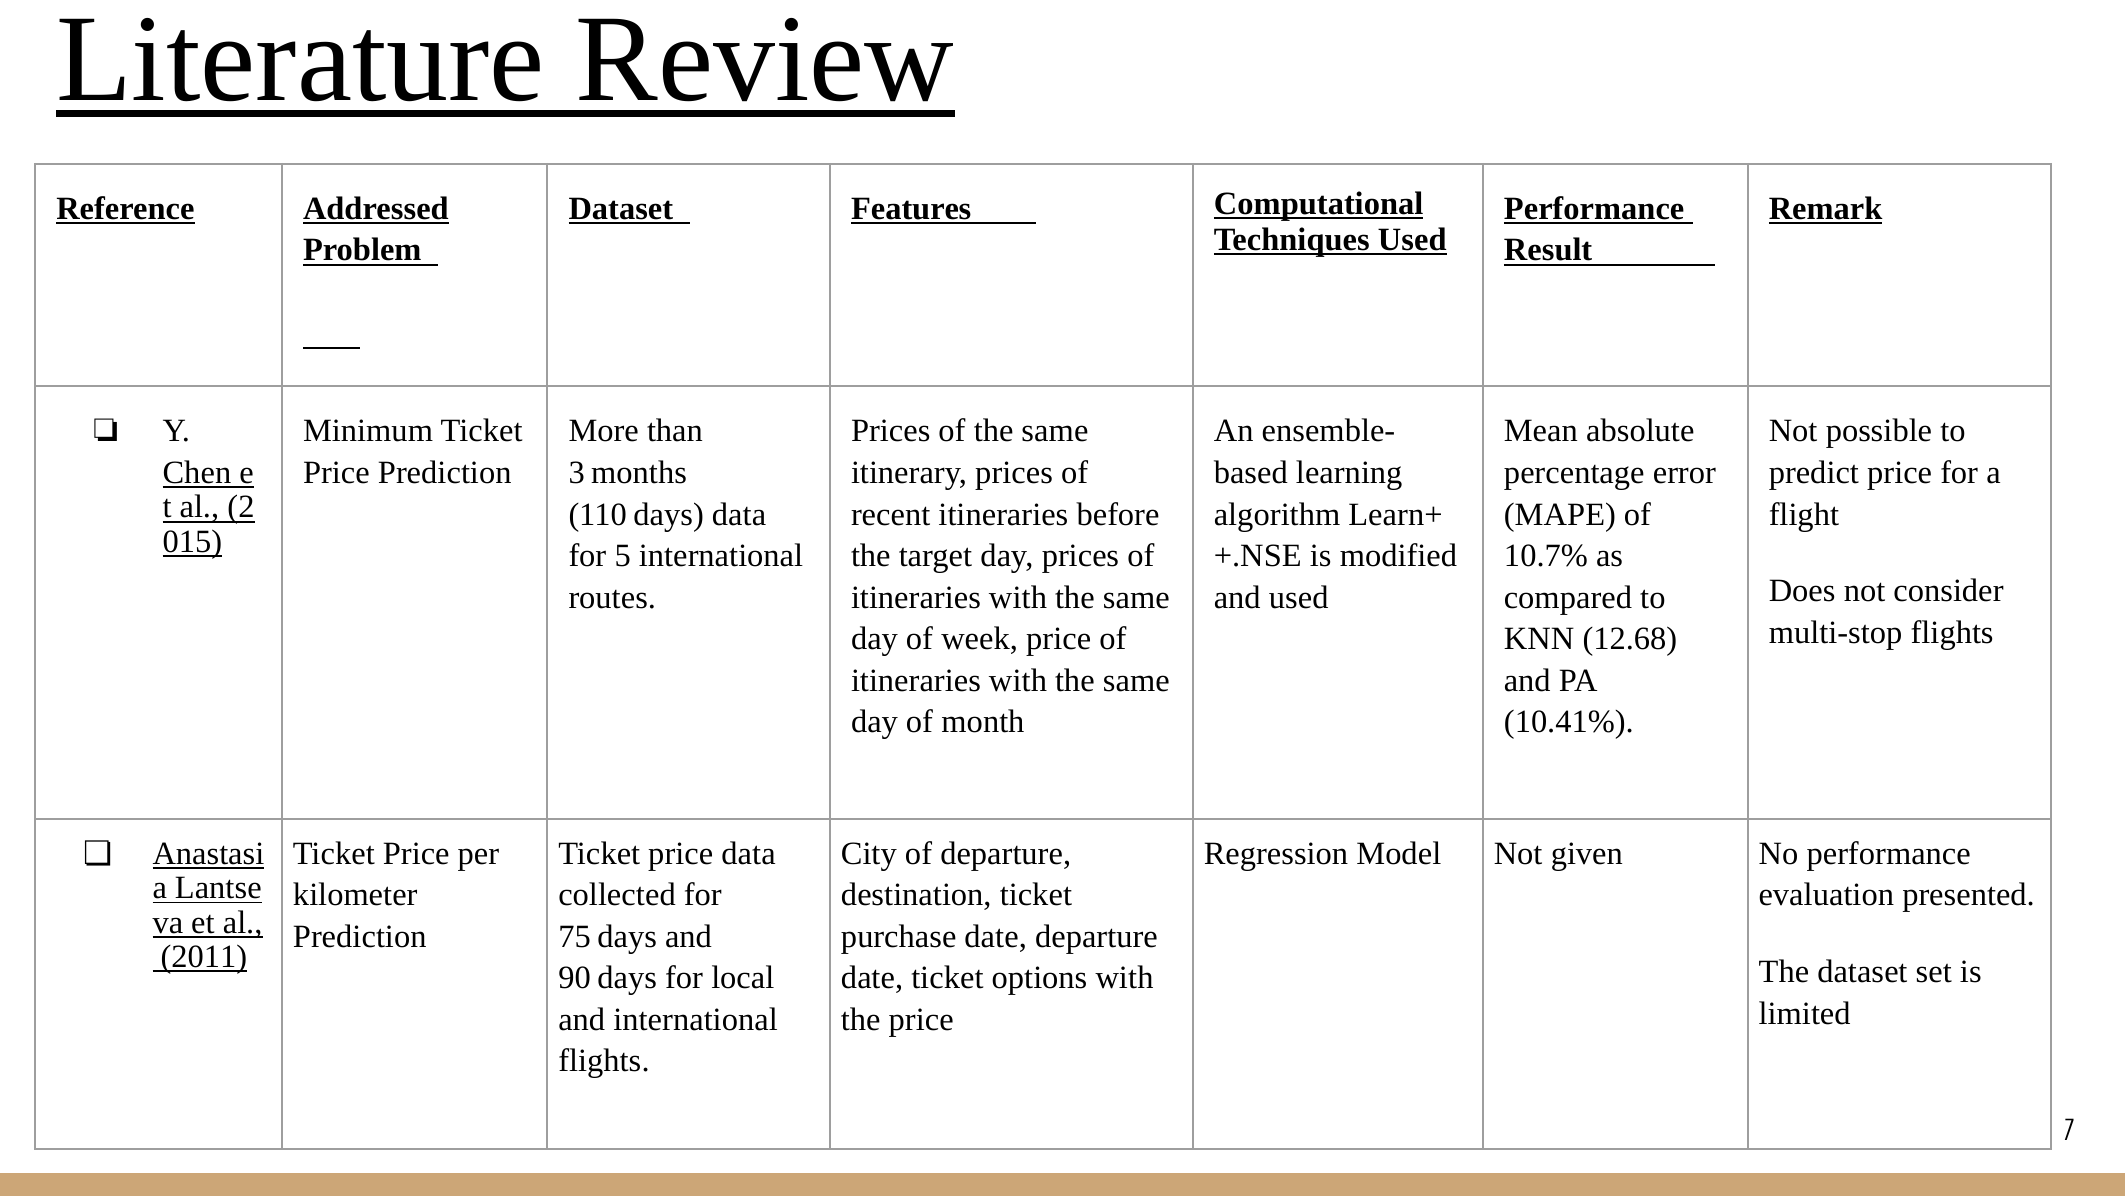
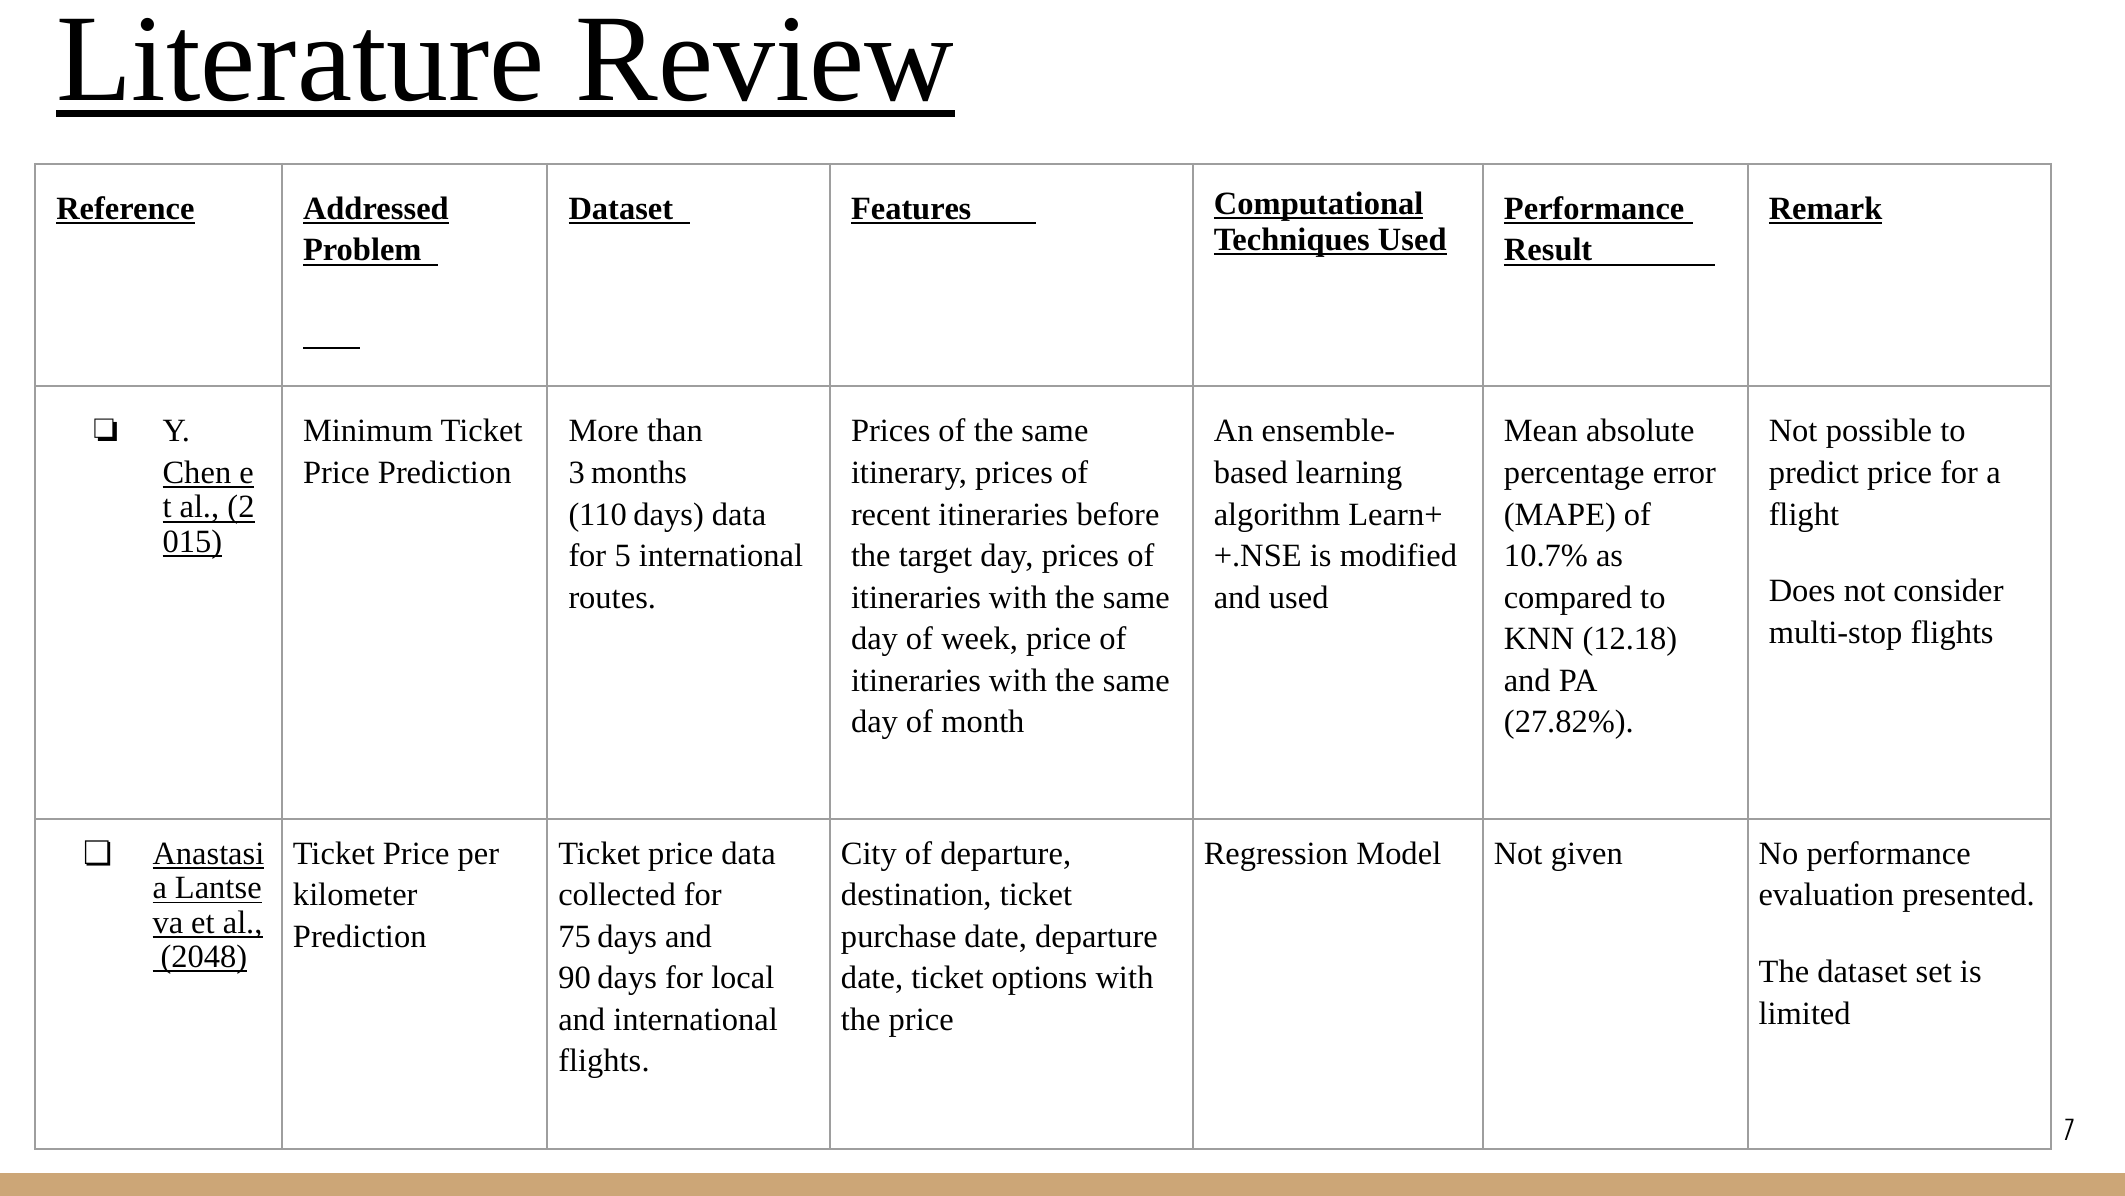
12.68: 12.68 -> 12.18
10.41%: 10.41% -> 27.82%
2011: 2011 -> 2048
